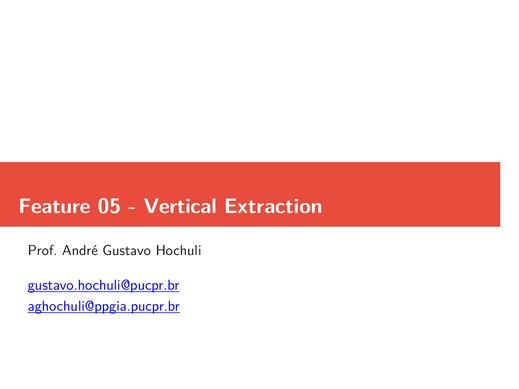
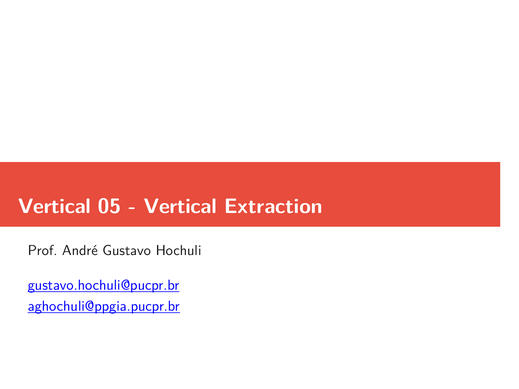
Feature at (54, 206): Feature -> Vertical
